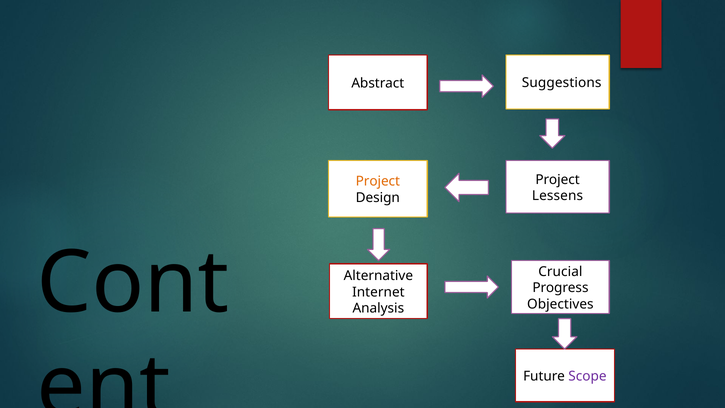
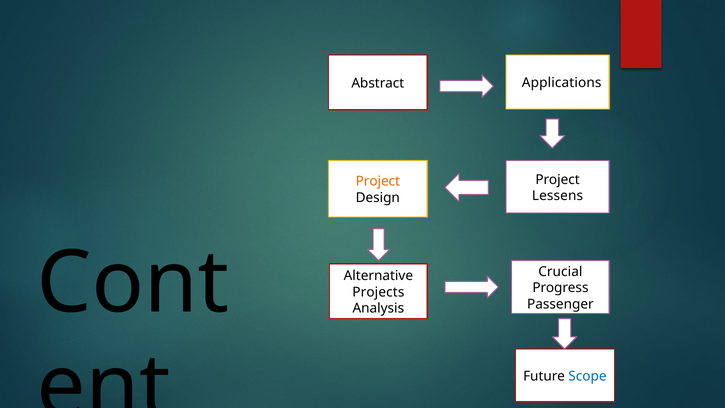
Suggestions: Suggestions -> Applications
Internet: Internet -> Projects
Objectives: Objectives -> Passenger
Scope colour: purple -> blue
